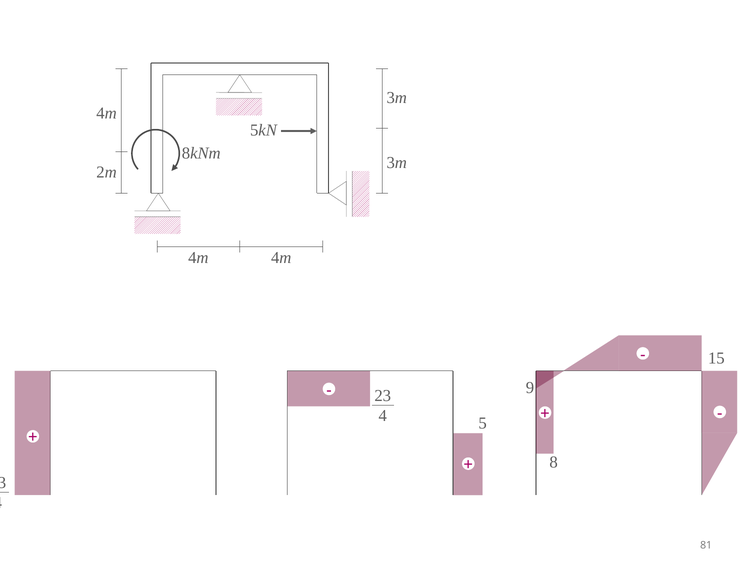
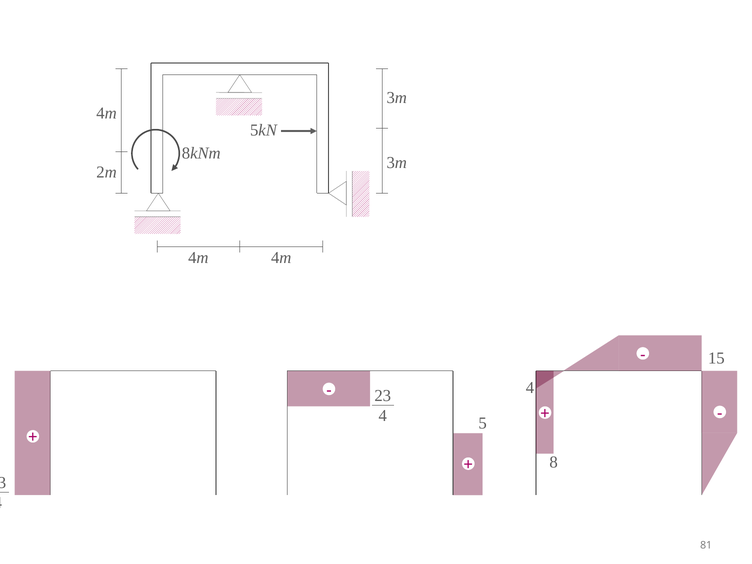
9 at (530, 388): 9 -> 4
